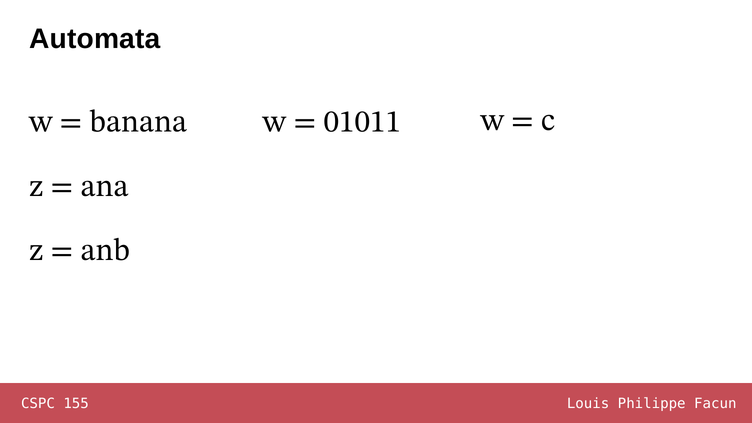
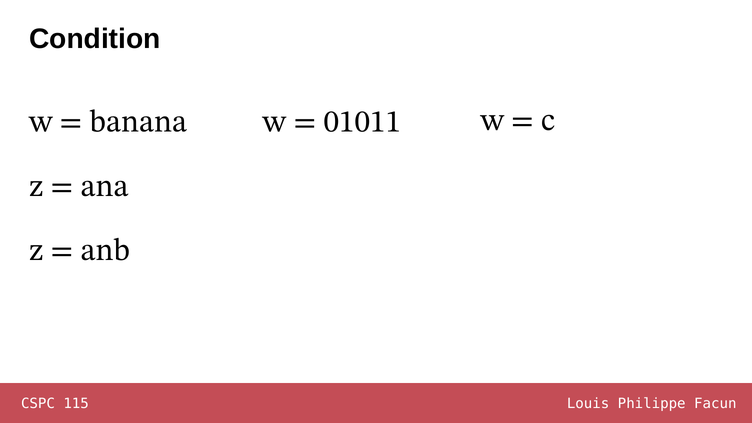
Automata: Automata -> Condition
155: 155 -> 115
